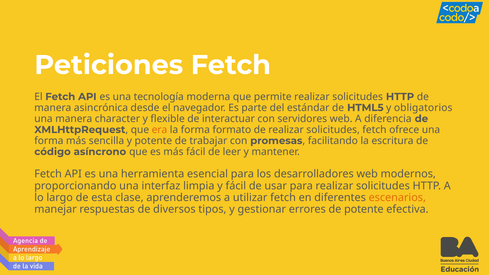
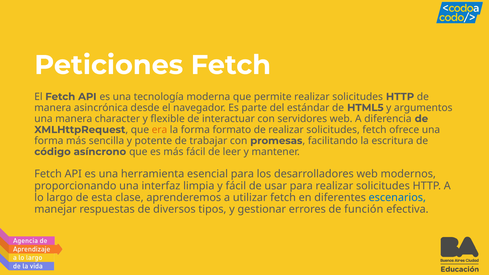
obligatorios: obligatorios -> argumentos
escenarios colour: orange -> blue
de potente: potente -> función
